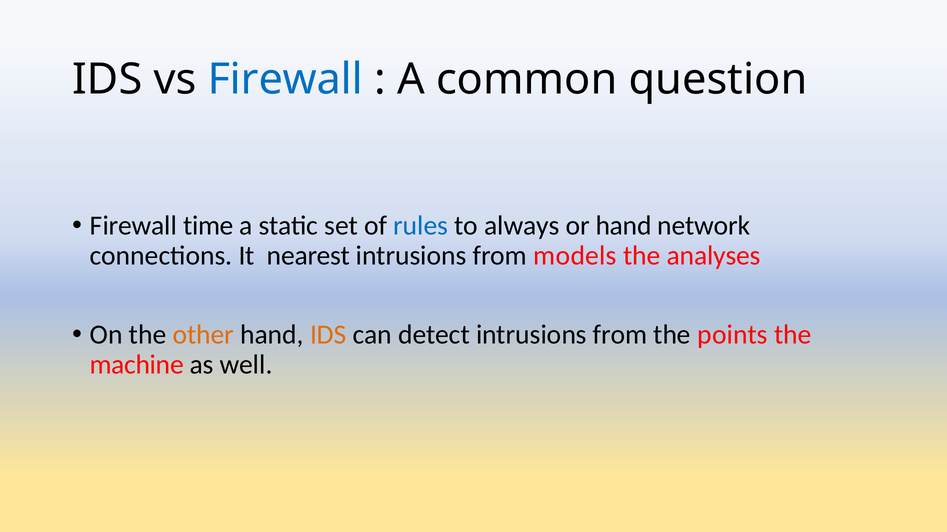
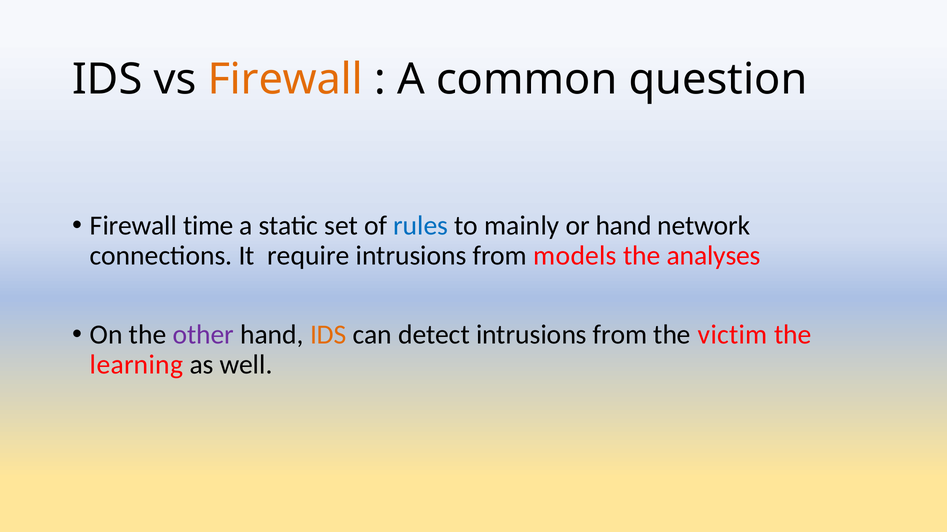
Firewall at (285, 80) colour: blue -> orange
always: always -> mainly
nearest: nearest -> require
other colour: orange -> purple
points: points -> victim
machine: machine -> learning
